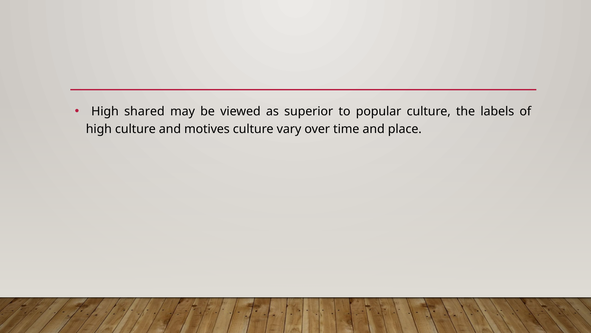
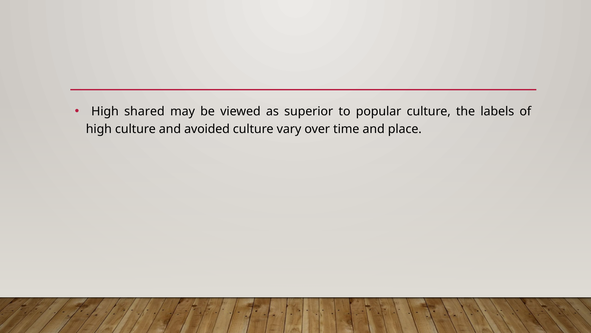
motives: motives -> avoided
